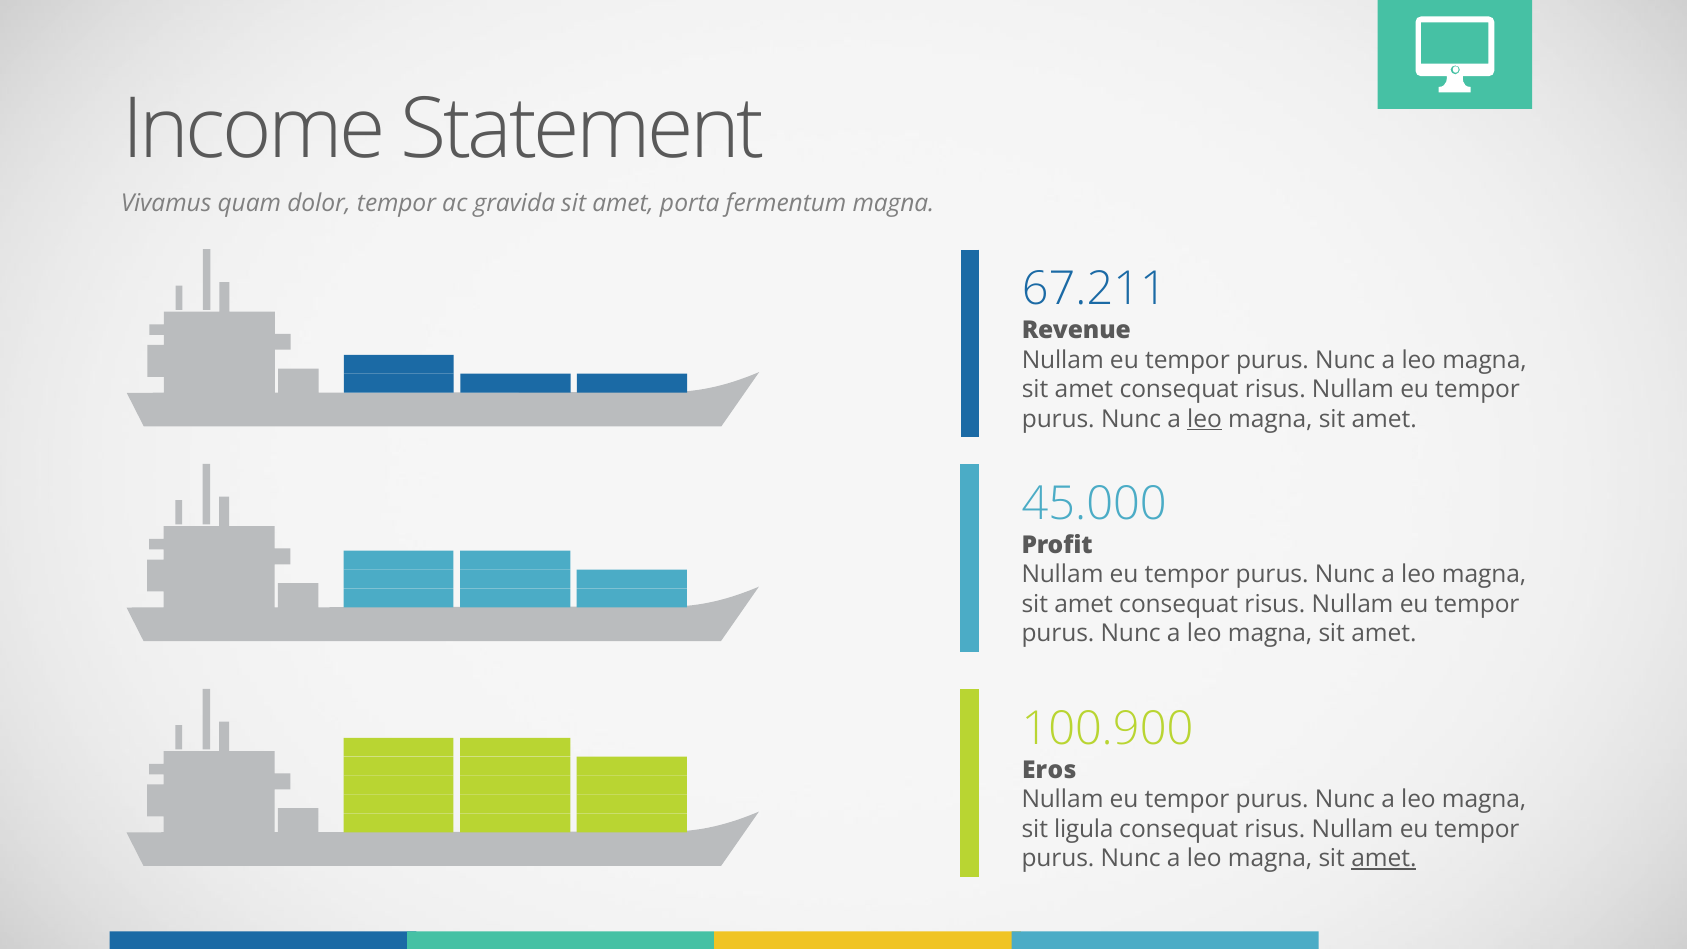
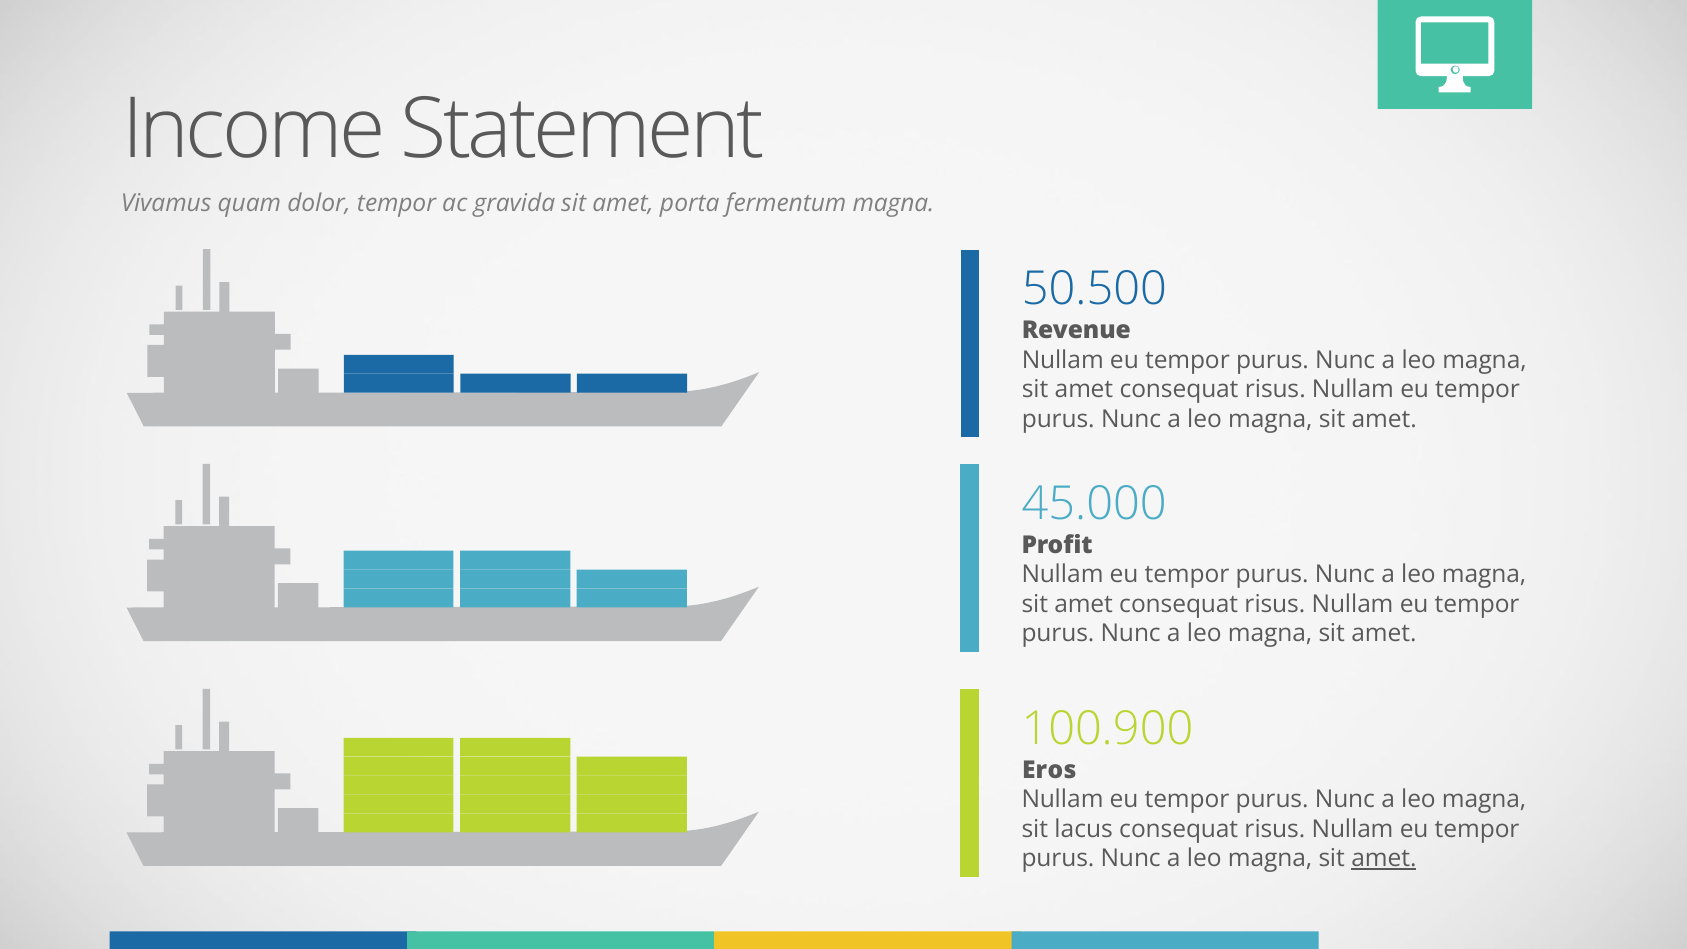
67.211: 67.211 -> 50.500
leo at (1205, 419) underline: present -> none
ligula: ligula -> lacus
